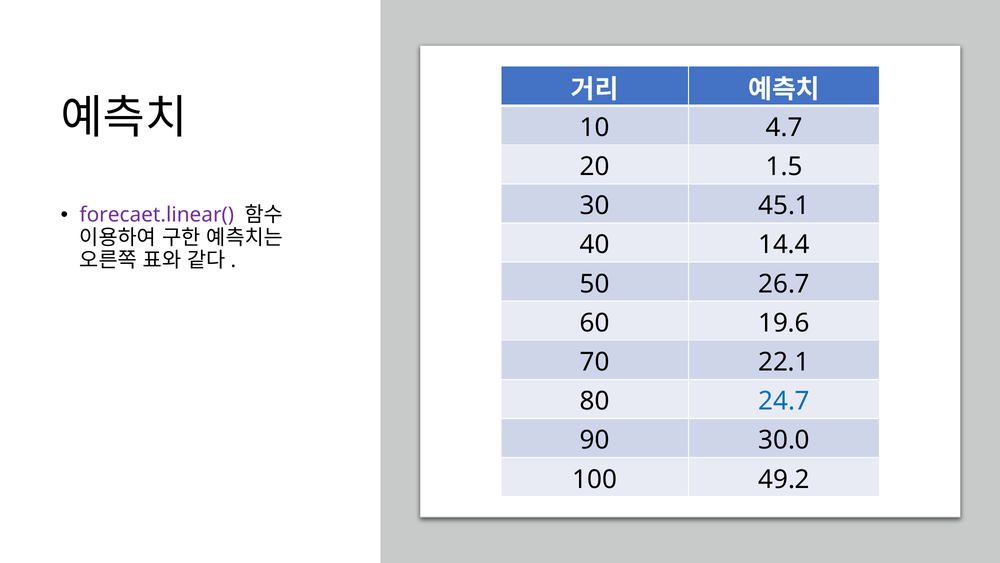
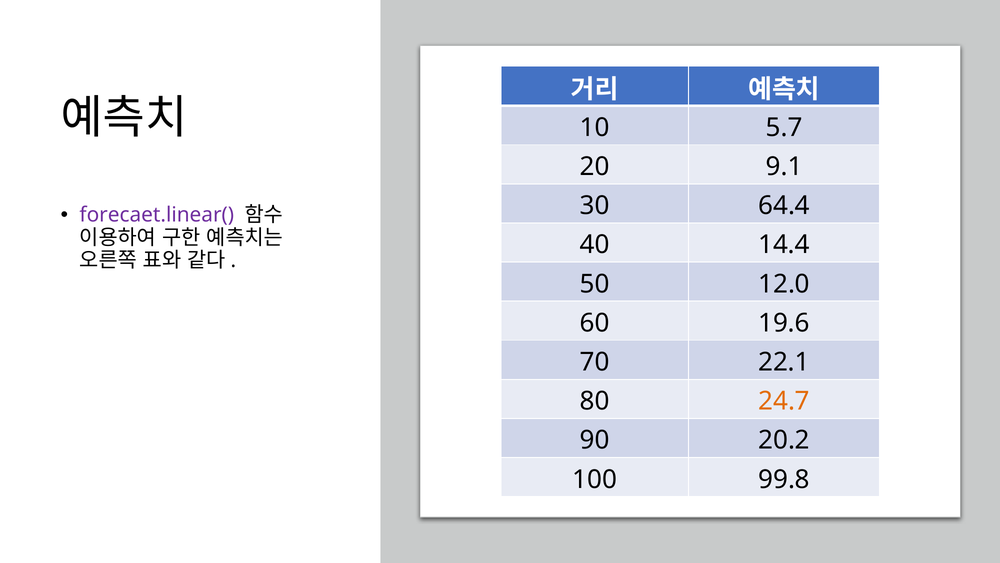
4.7: 4.7 -> 5.7
1.5: 1.5 -> 9.1
45.1: 45.1 -> 64.4
26.7: 26.7 -> 12.0
24.7 colour: blue -> orange
30.0: 30.0 -> 20.2
49.2: 49.2 -> 99.8
